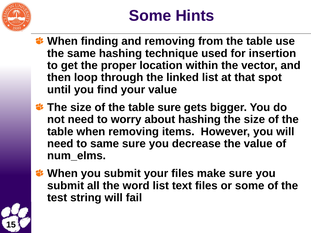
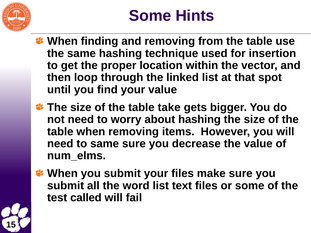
table sure: sure -> take
string: string -> called
